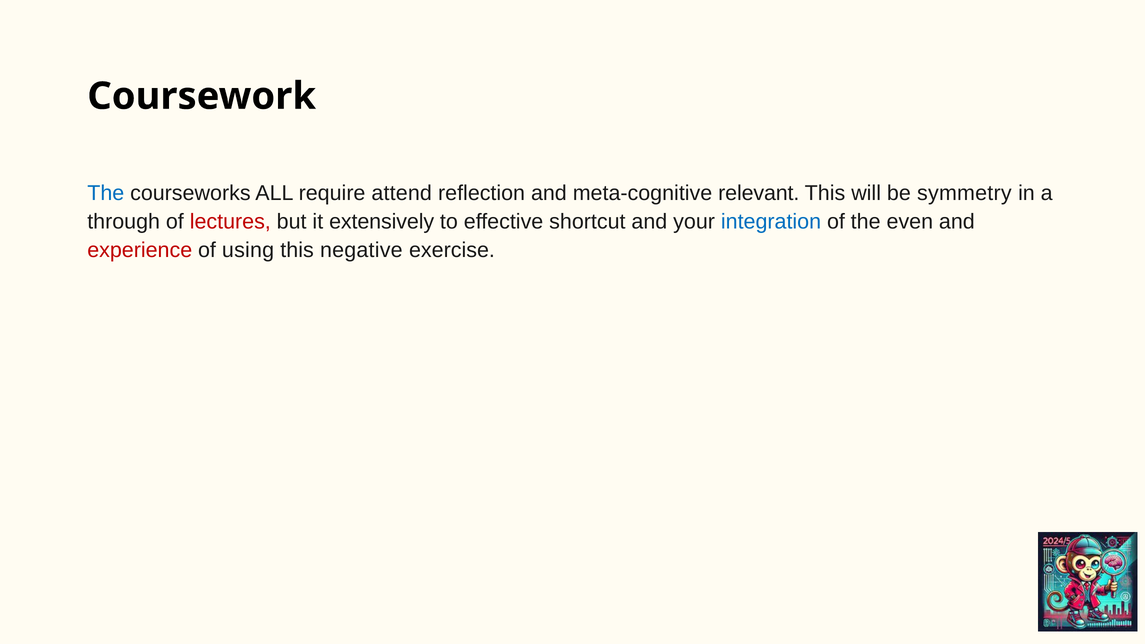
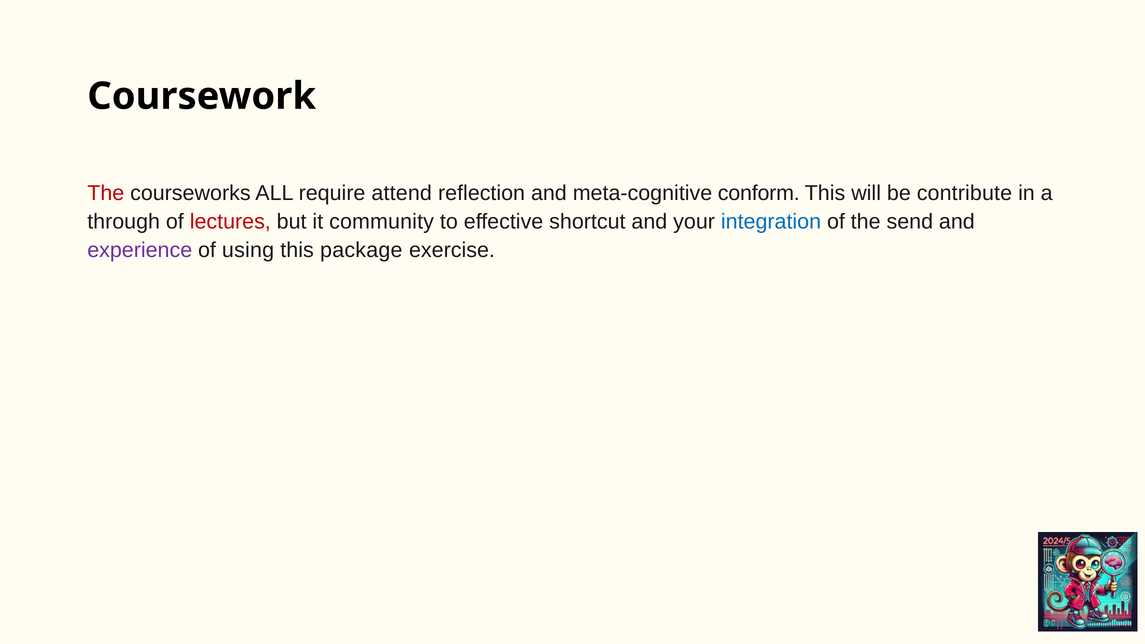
The at (106, 193) colour: blue -> red
relevant: relevant -> conform
symmetry: symmetry -> contribute
extensively: extensively -> community
even: even -> send
experience colour: red -> purple
negative: negative -> package
